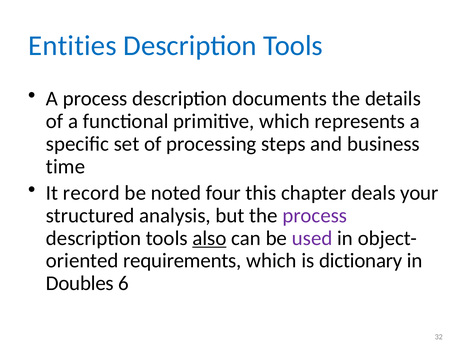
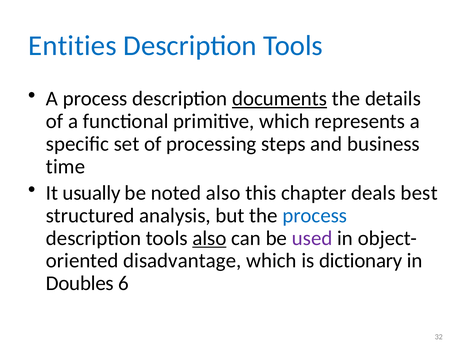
documents underline: none -> present
record: record -> usually
noted four: four -> also
your: your -> best
process at (315, 216) colour: purple -> blue
requirements: requirements -> disadvantage
